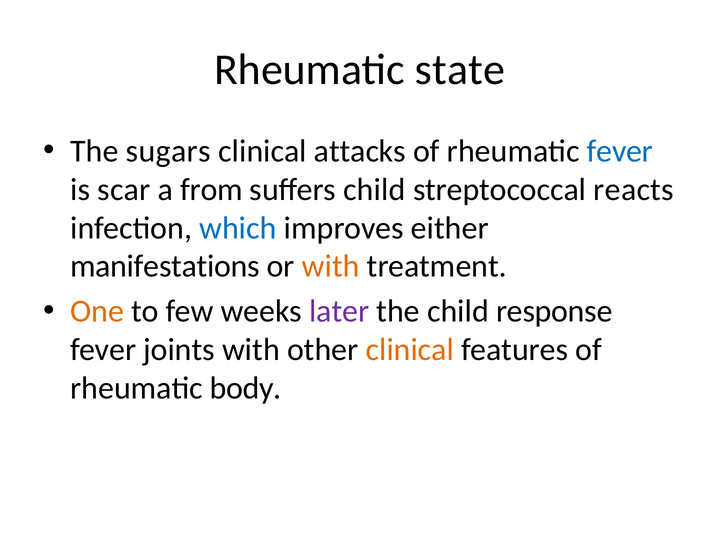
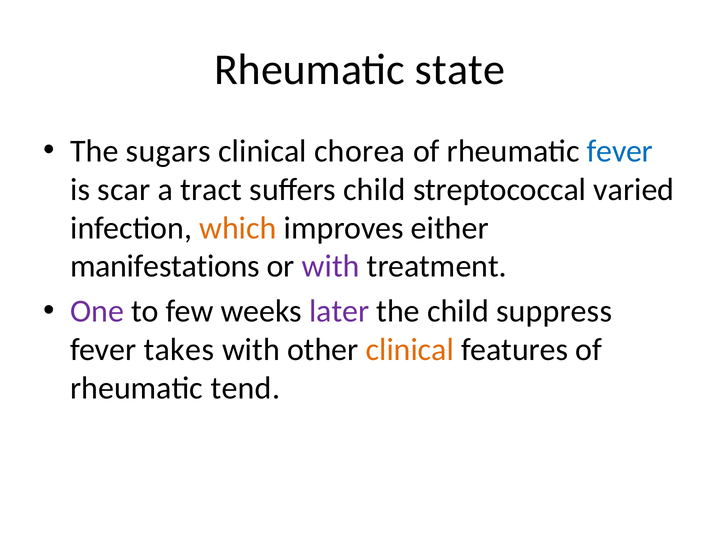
attacks: attacks -> chorea
from: from -> tract
reacts: reacts -> varied
which colour: blue -> orange
with at (331, 266) colour: orange -> purple
One colour: orange -> purple
response: response -> suppress
joints: joints -> takes
body: body -> tend
